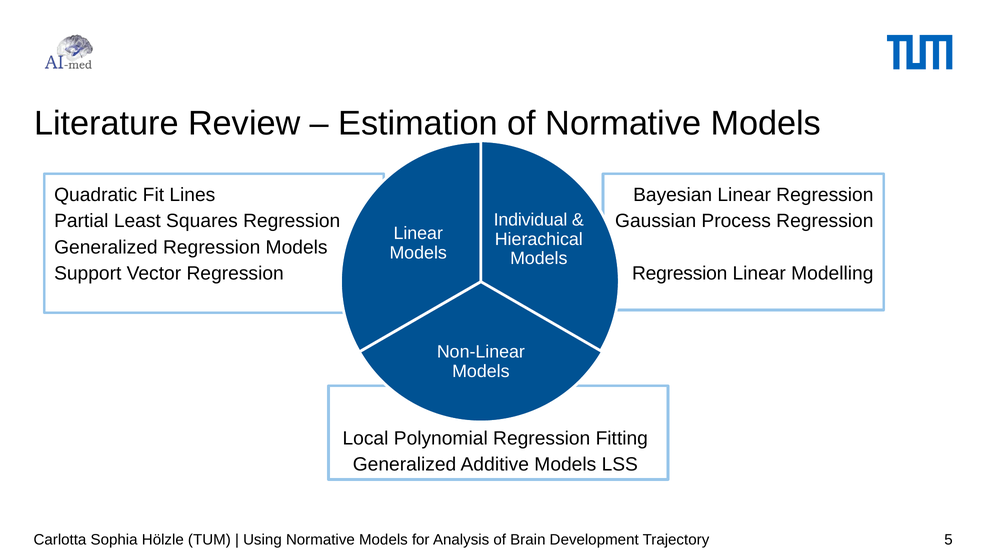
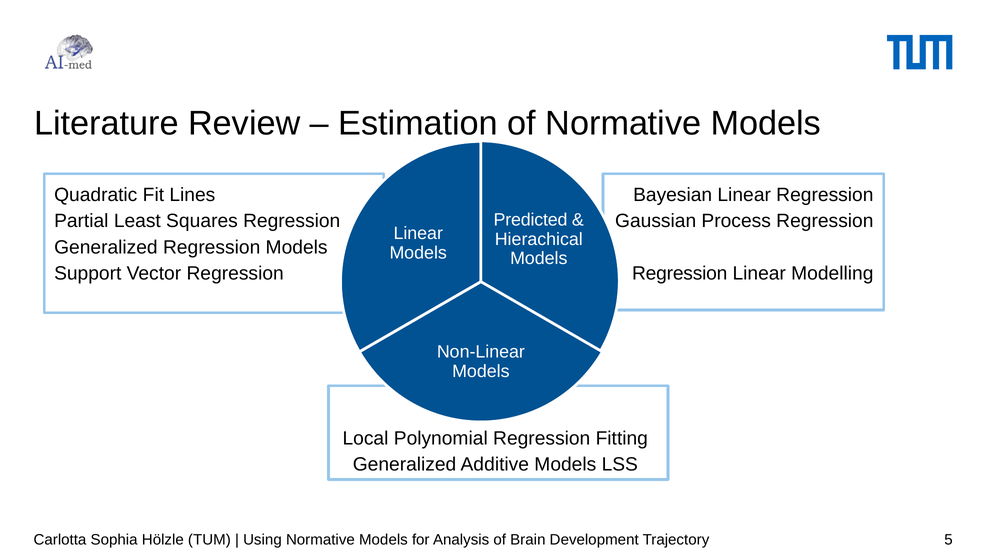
Individual: Individual -> Predicted
